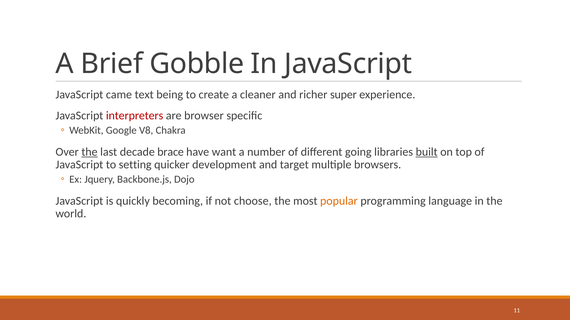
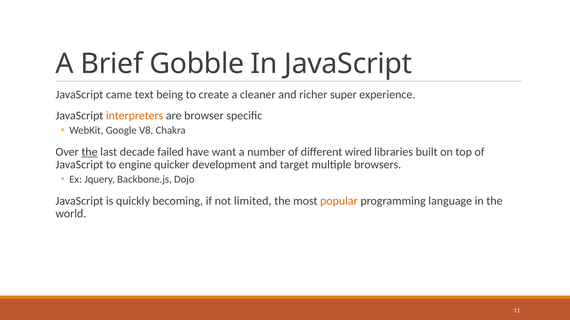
interpreters colour: red -> orange
brace: brace -> failed
going: going -> wired
built underline: present -> none
setting: setting -> engine
choose: choose -> limited
